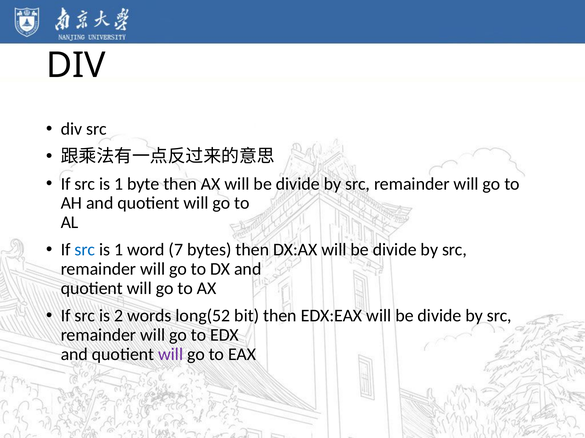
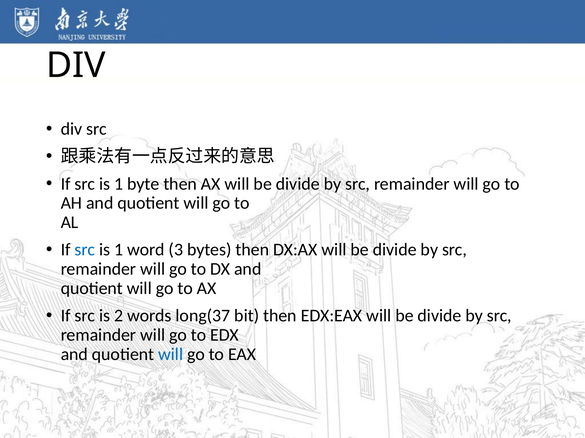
7: 7 -> 3
long(52: long(52 -> long(37
will at (171, 355) colour: purple -> blue
